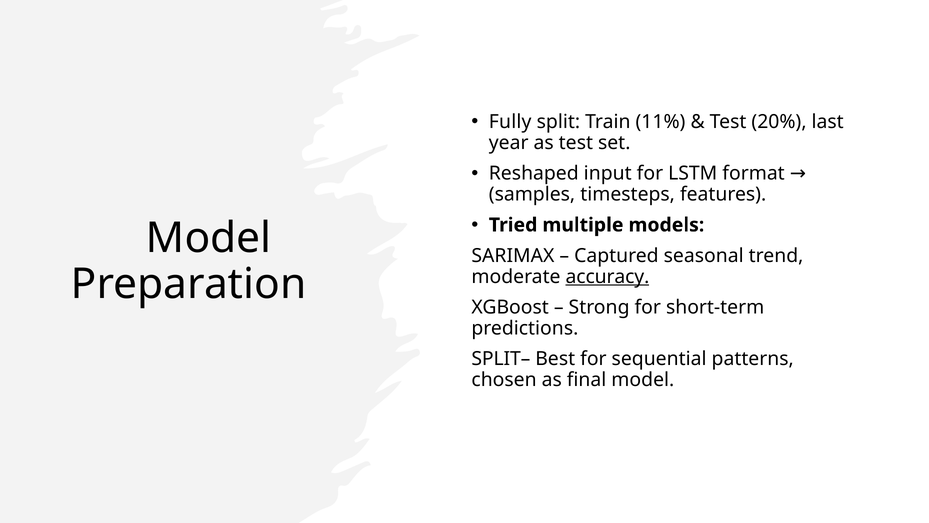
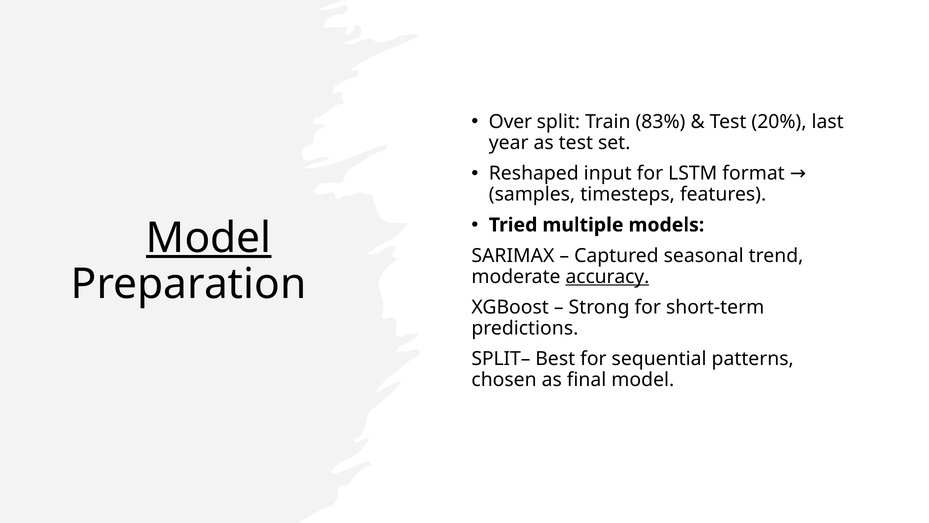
Fully: Fully -> Over
11%: 11% -> 83%
Model at (209, 238) underline: none -> present
